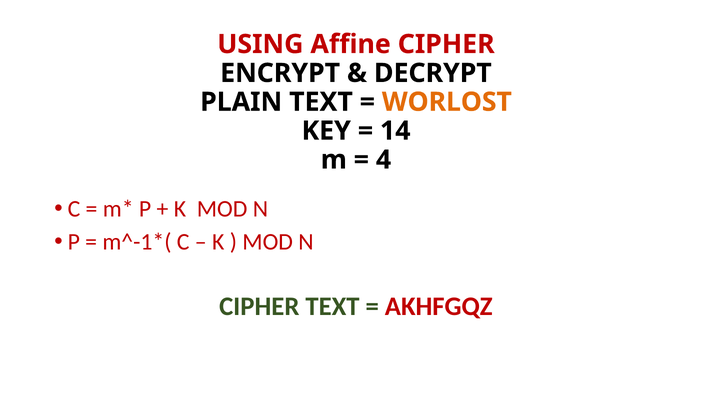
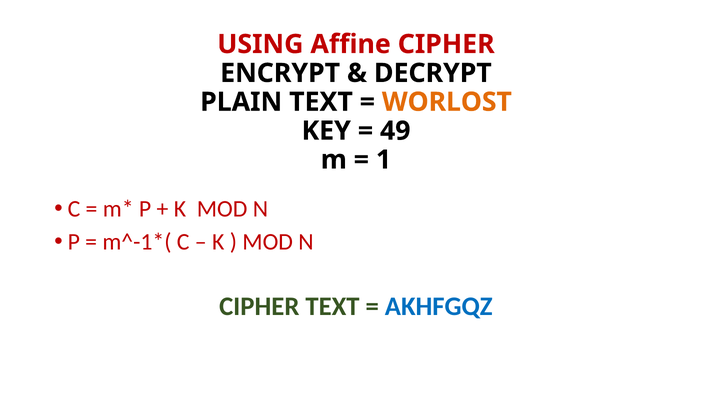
14: 14 -> 49
4: 4 -> 1
AKHFGQZ colour: red -> blue
